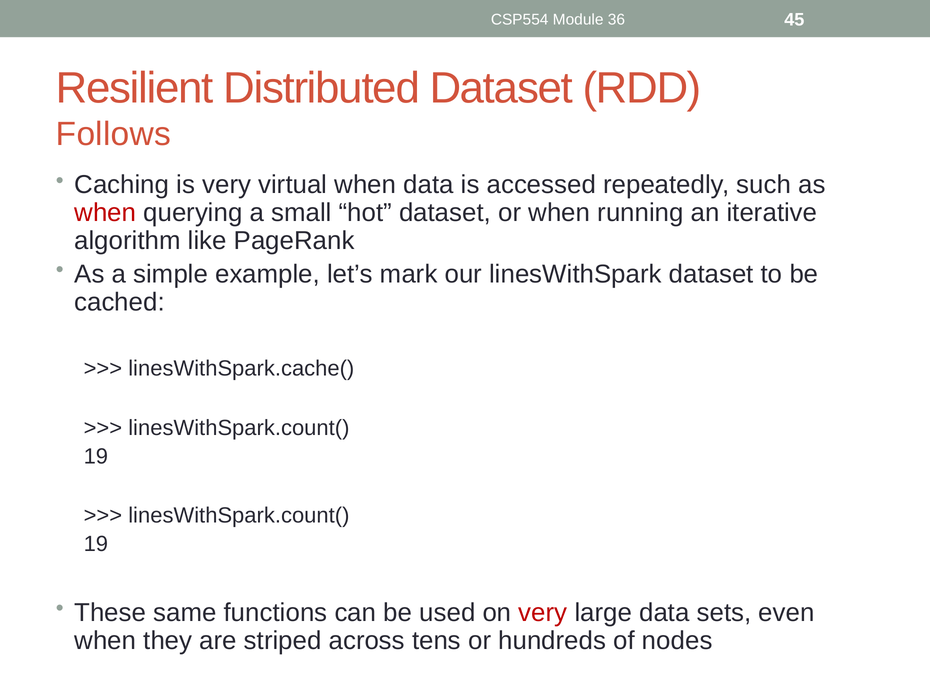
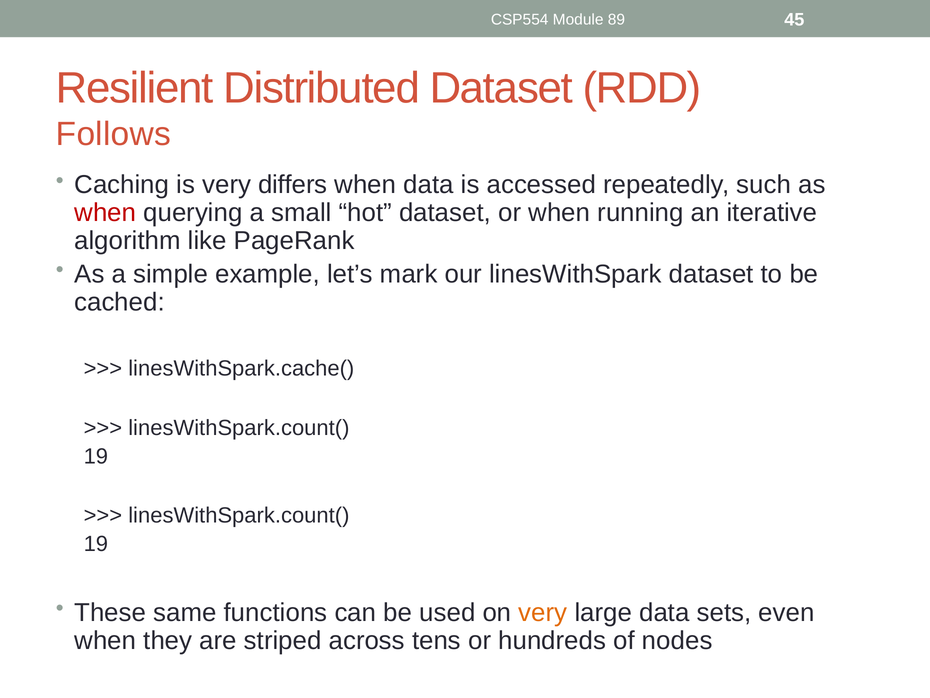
36: 36 -> 89
virtual: virtual -> differs
very at (543, 612) colour: red -> orange
